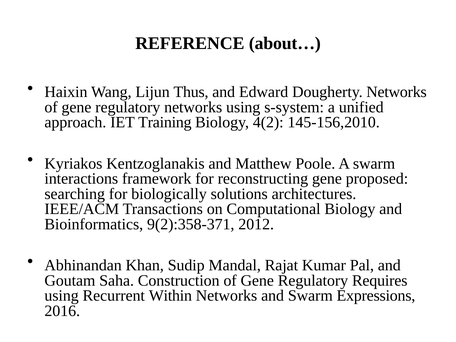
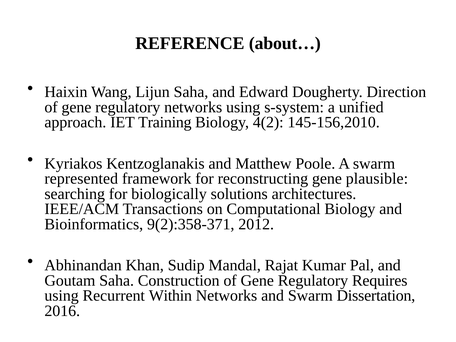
Lijun Thus: Thus -> Saha
Dougherty Networks: Networks -> Direction
interactions: interactions -> represented
proposed: proposed -> plausible
Expressions: Expressions -> Dissertation
